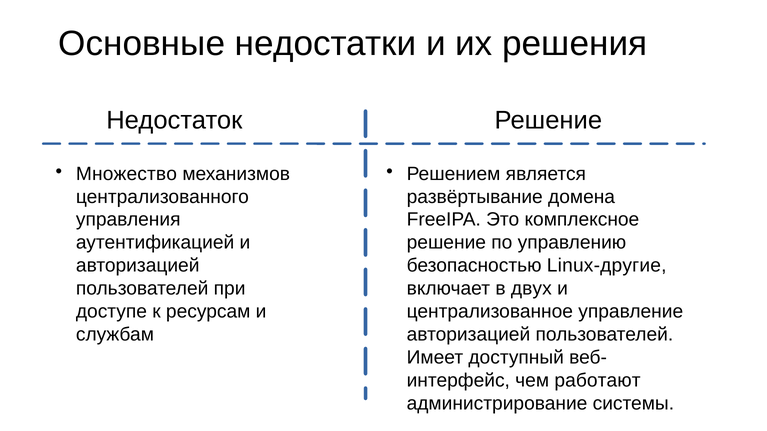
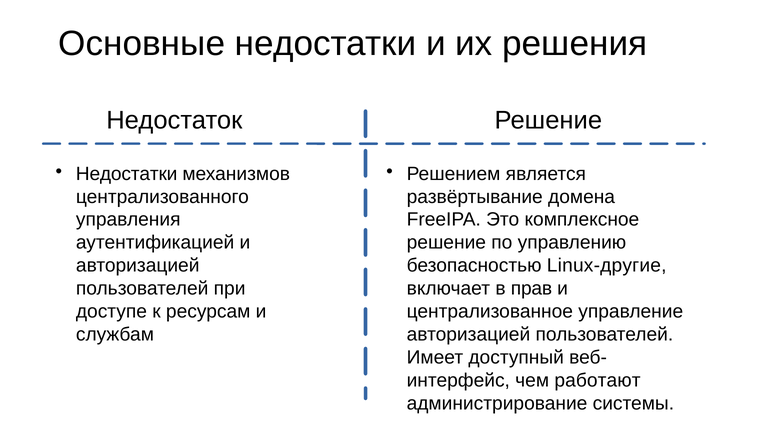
Множество at (126, 174): Множество -> Недостатки
двух: двух -> прав
